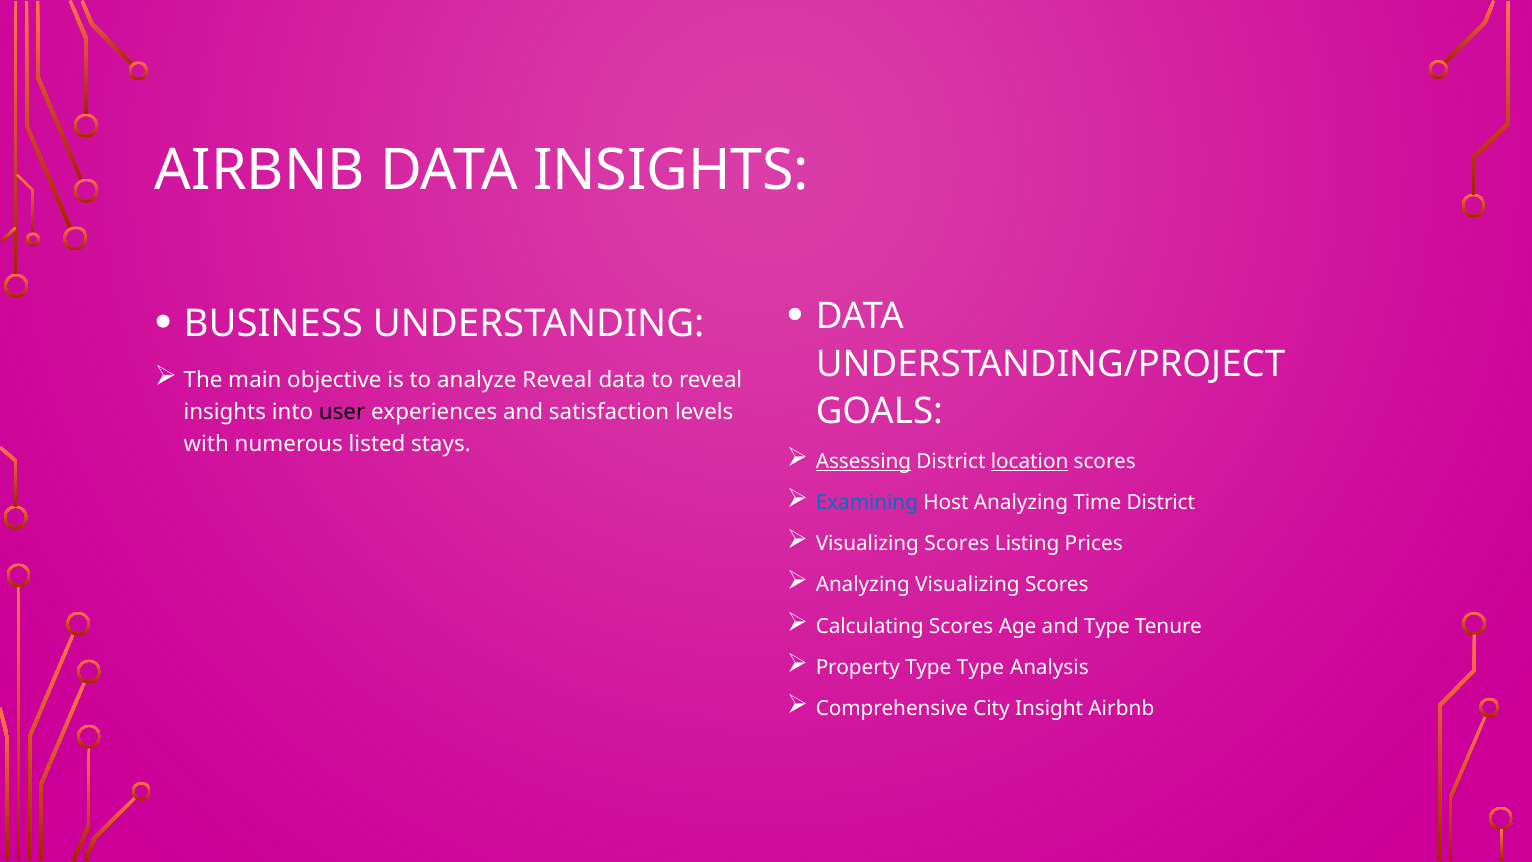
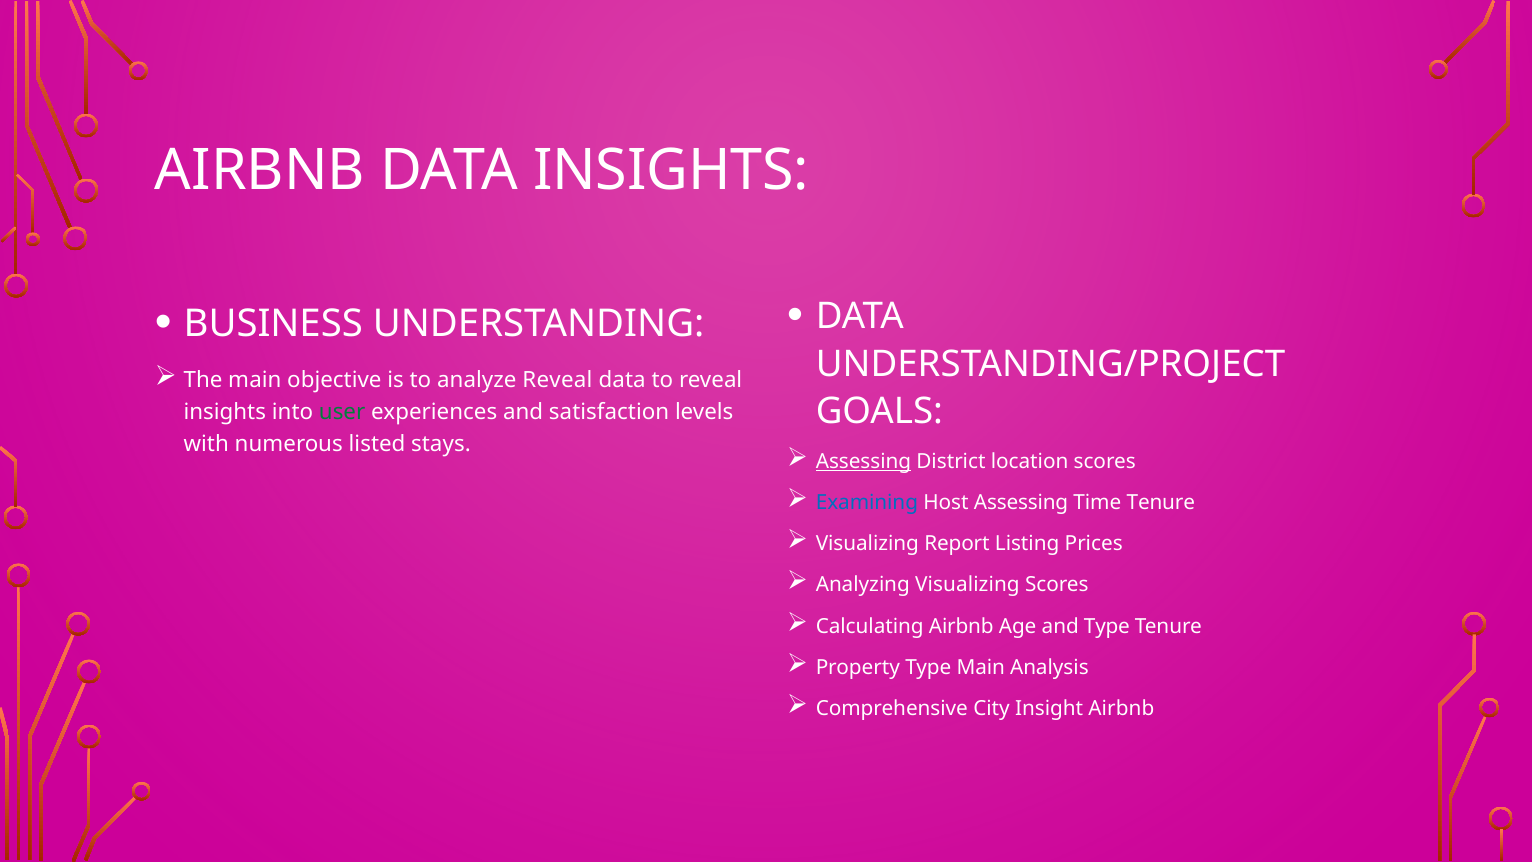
user colour: black -> green
location underline: present -> none
Host Analyzing: Analyzing -> Assessing
Time District: District -> Tenure
Scores at (957, 544): Scores -> Report
Calculating Scores: Scores -> Airbnb
Type Type: Type -> Main
